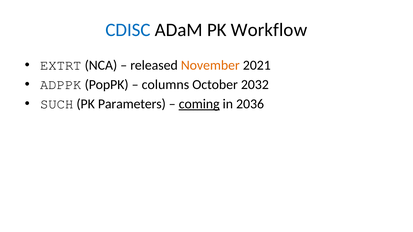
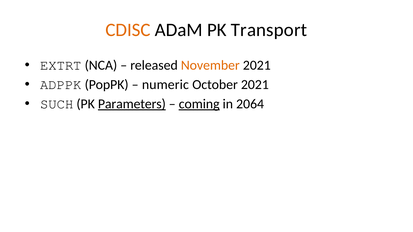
CDISC colour: blue -> orange
Workflow: Workflow -> Transport
columns: columns -> numeric
October 2032: 2032 -> 2021
Parameters underline: none -> present
2036: 2036 -> 2064
